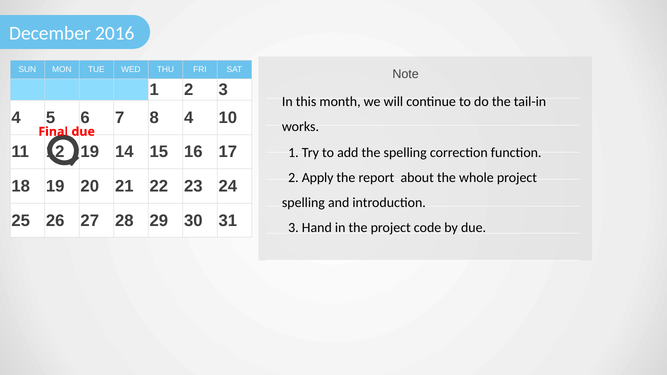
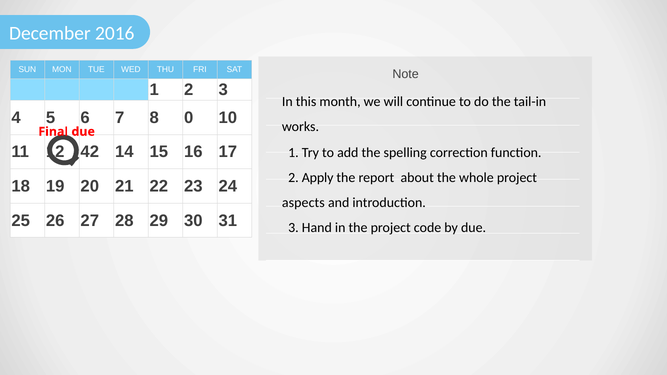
8 4: 4 -> 0
19 at (90, 152): 19 -> 42
spelling at (303, 203): spelling -> aspects
